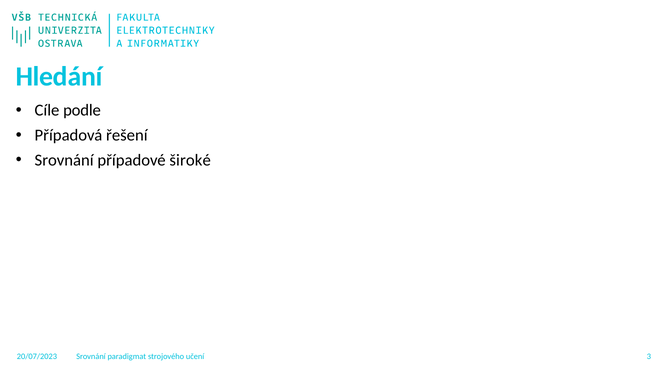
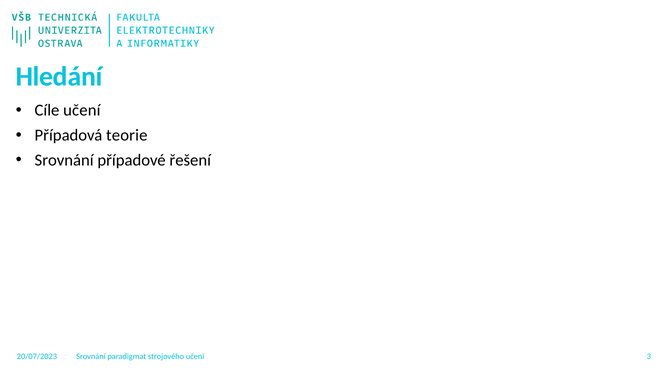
Cíle podle: podle -> učení
řešení: řešení -> teorie
široké: široké -> řešení
